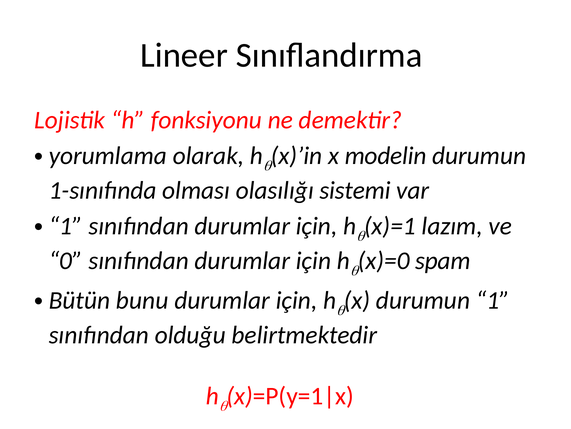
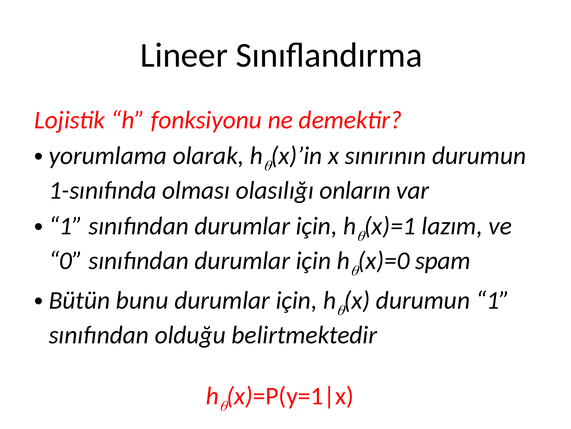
modelin: modelin -> sınırının
sistemi: sistemi -> onların
